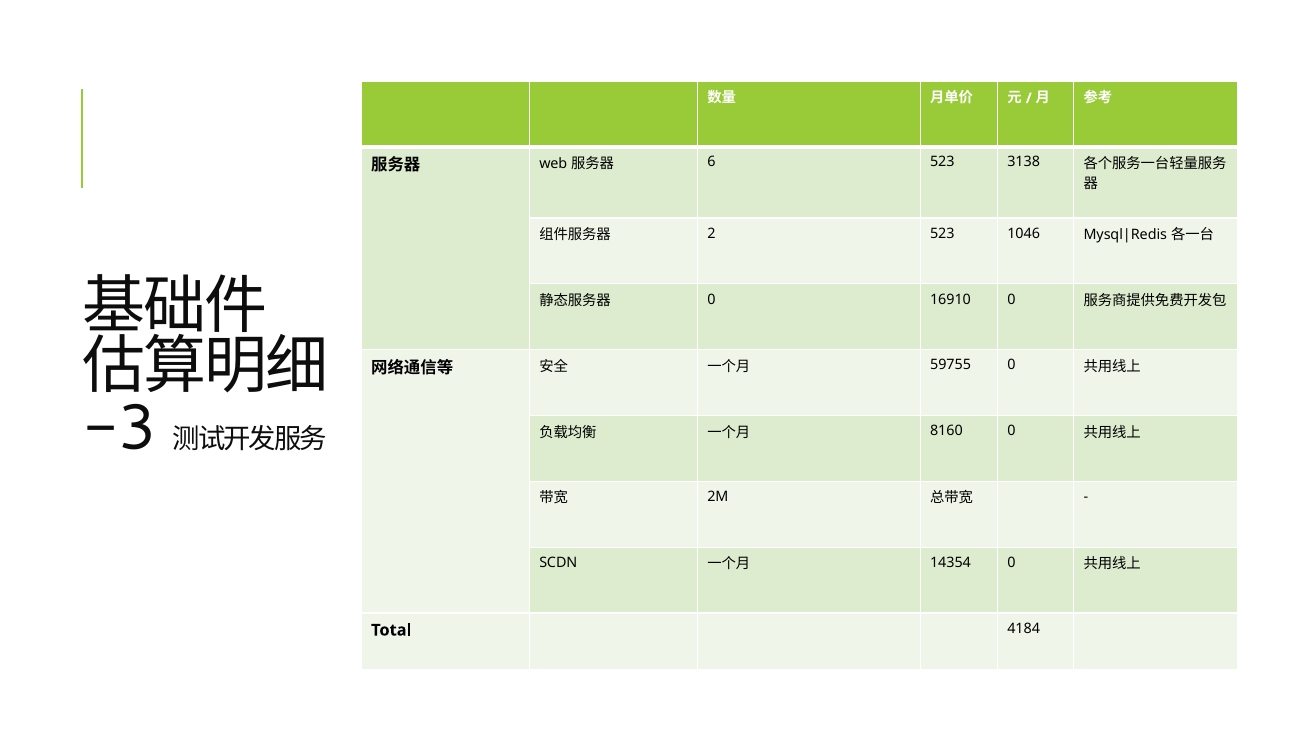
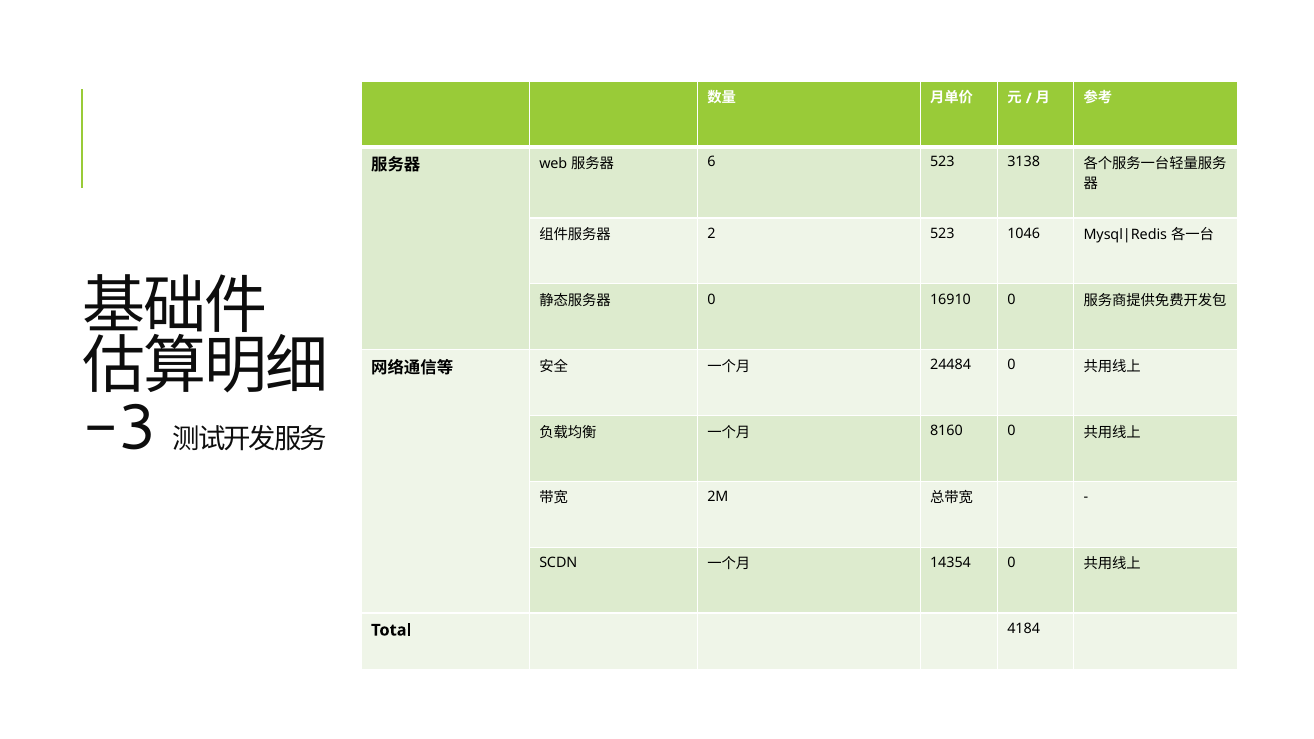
59755: 59755 -> 24484
